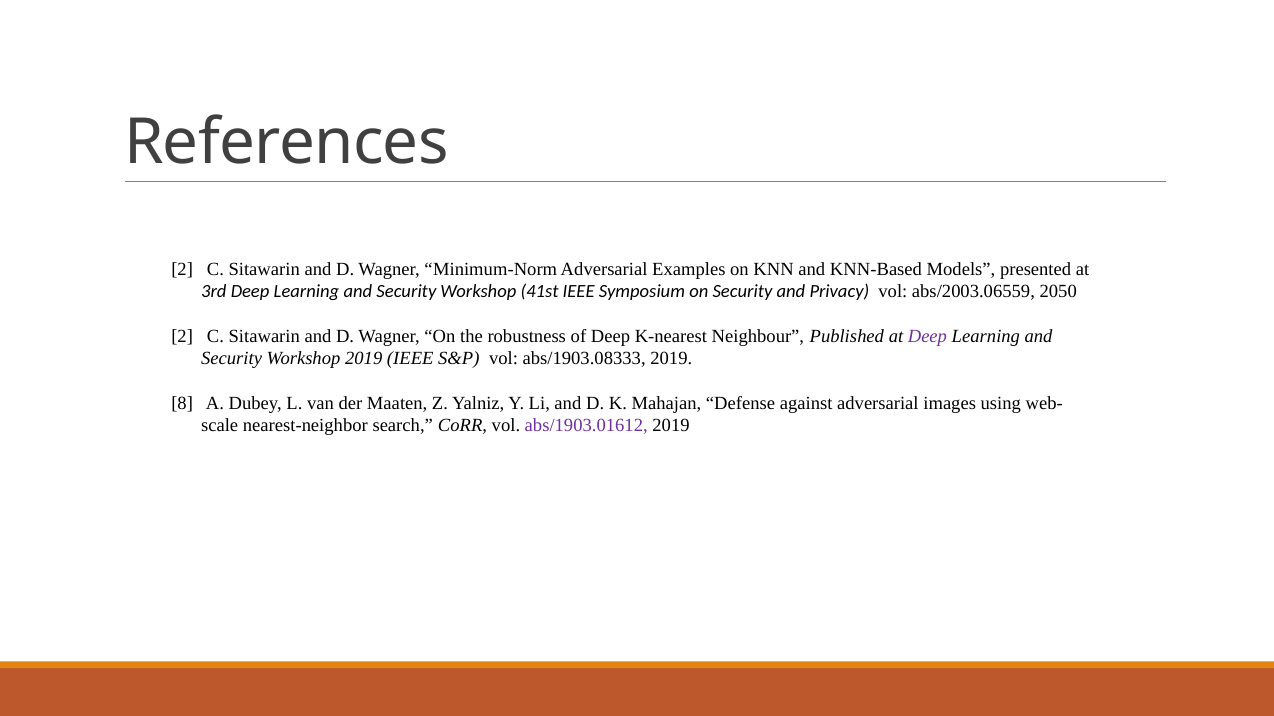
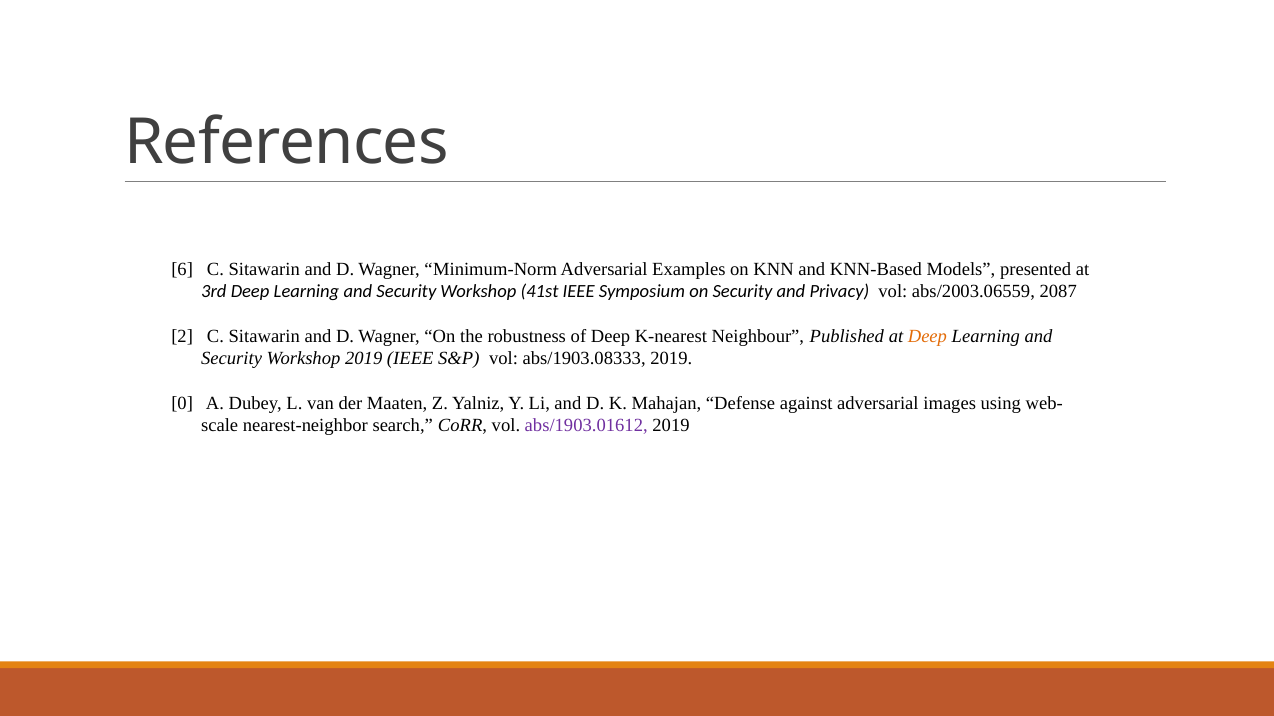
2 at (182, 269): 2 -> 6
2050: 2050 -> 2087
Deep at (927, 336) colour: purple -> orange
8: 8 -> 0
